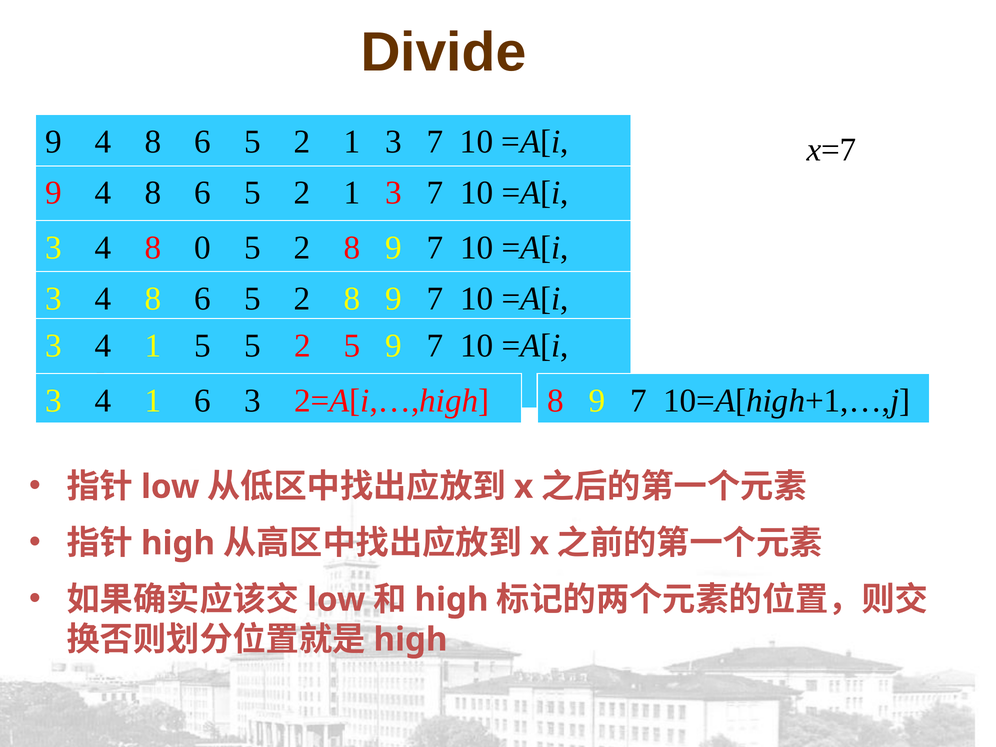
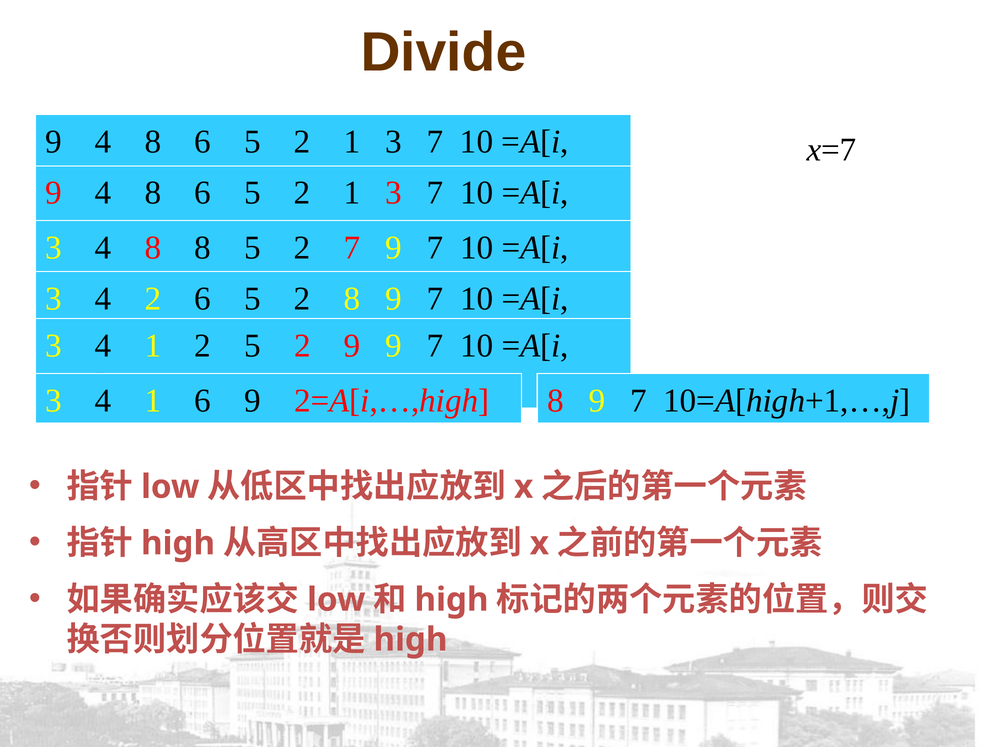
8 0: 0 -> 8
8 at (352, 248): 8 -> 7
8 at (153, 299): 8 -> 2
1 5: 5 -> 2
2 5: 5 -> 9
6 3: 3 -> 9
